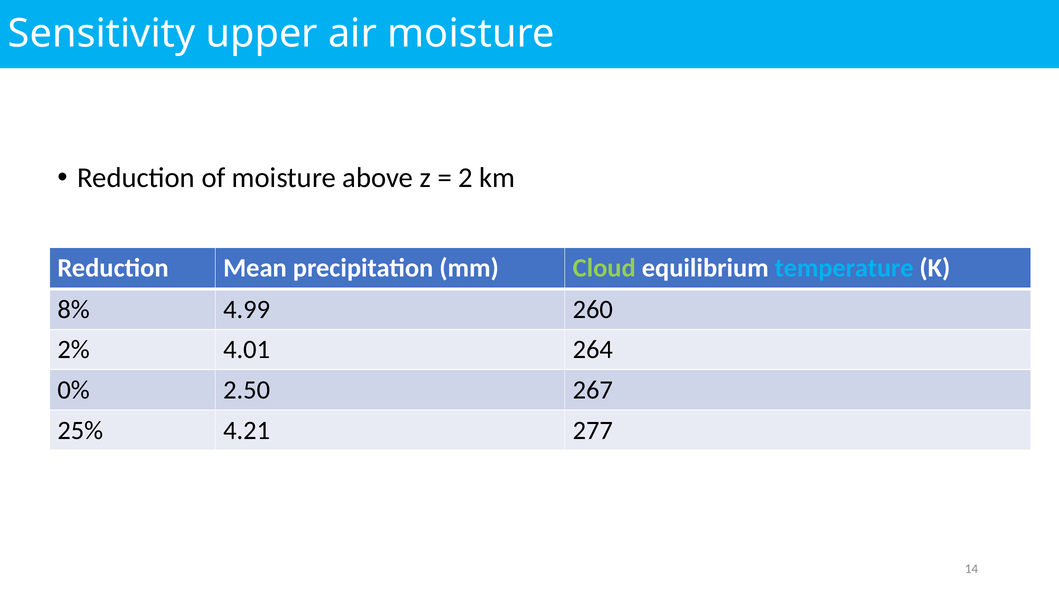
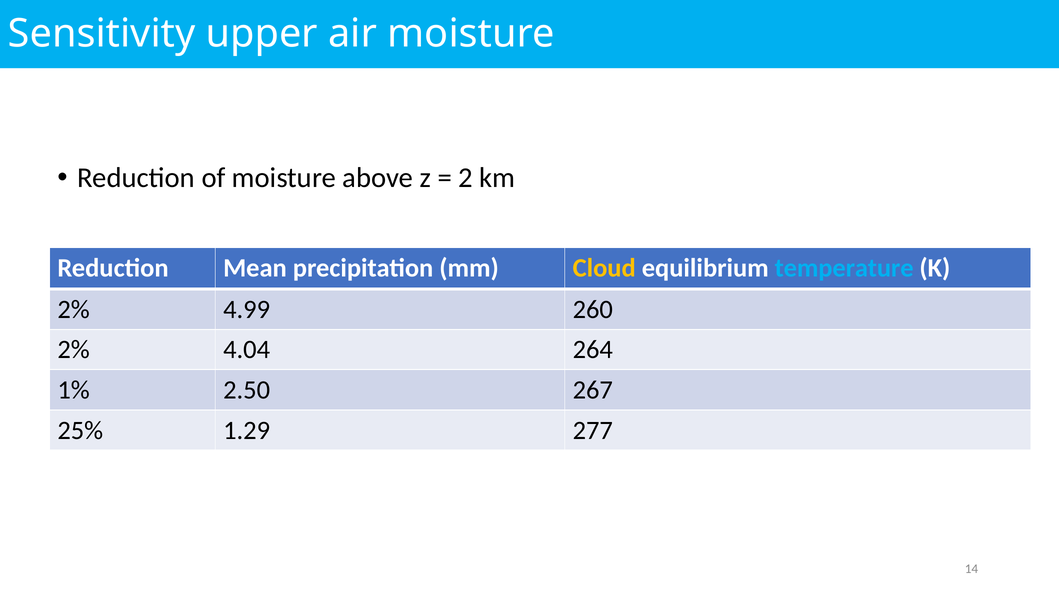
Cloud colour: light green -> yellow
8% at (74, 309): 8% -> 2%
4.01: 4.01 -> 4.04
0%: 0% -> 1%
4.21: 4.21 -> 1.29
